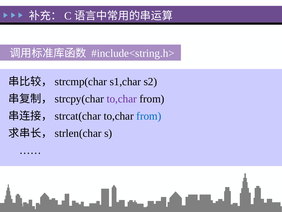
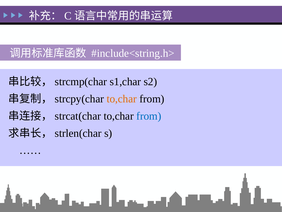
to,char at (122, 99) colour: purple -> orange
